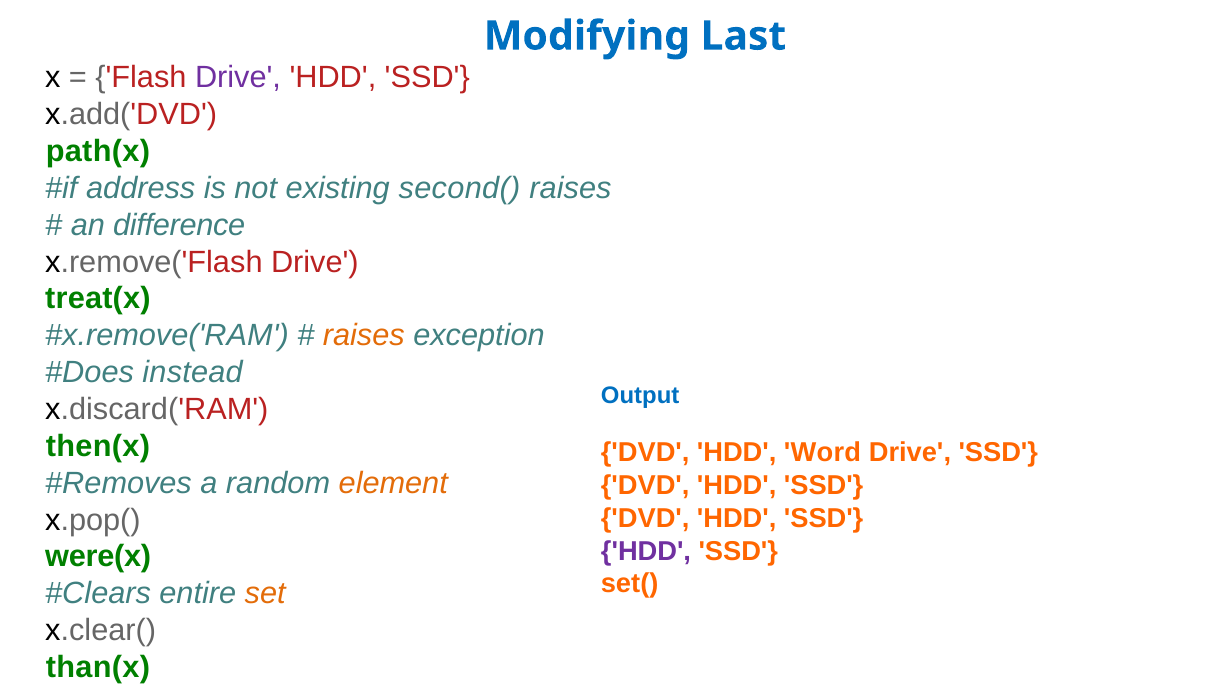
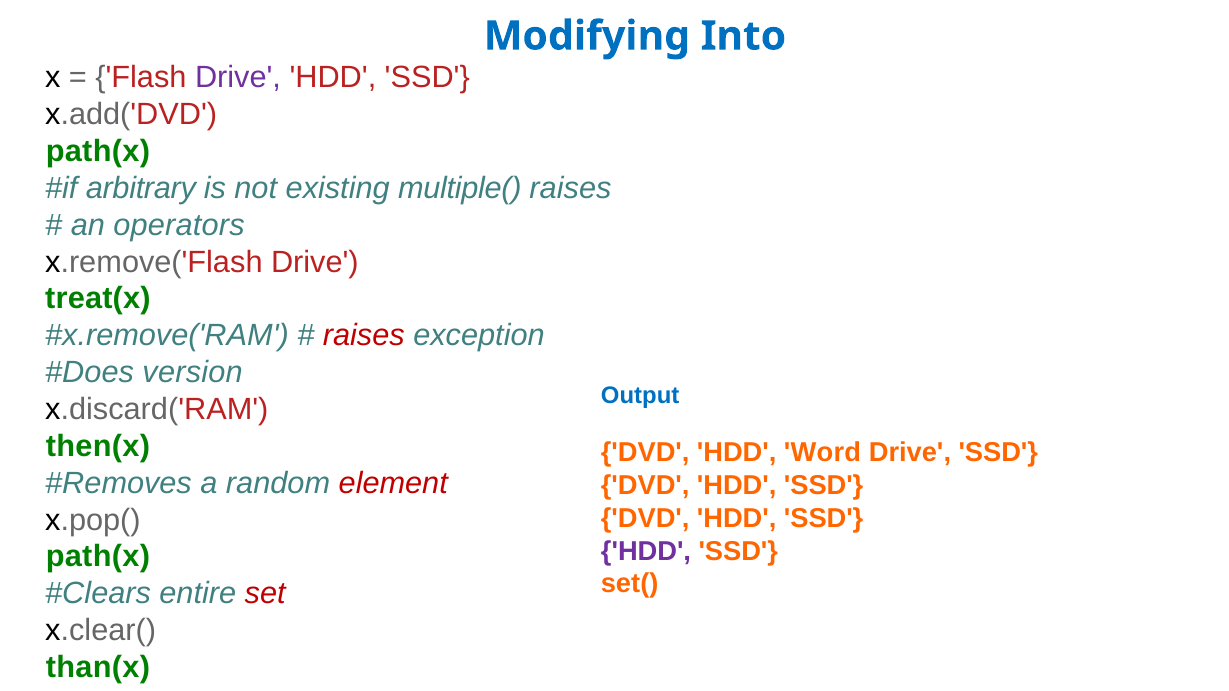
Last: Last -> Into
address: address -> arbitrary
second(: second( -> multiple(
difference: difference -> operators
raises at (364, 336) colour: orange -> red
instead: instead -> version
element colour: orange -> red
were(x at (98, 557): were(x -> path(x
set colour: orange -> red
